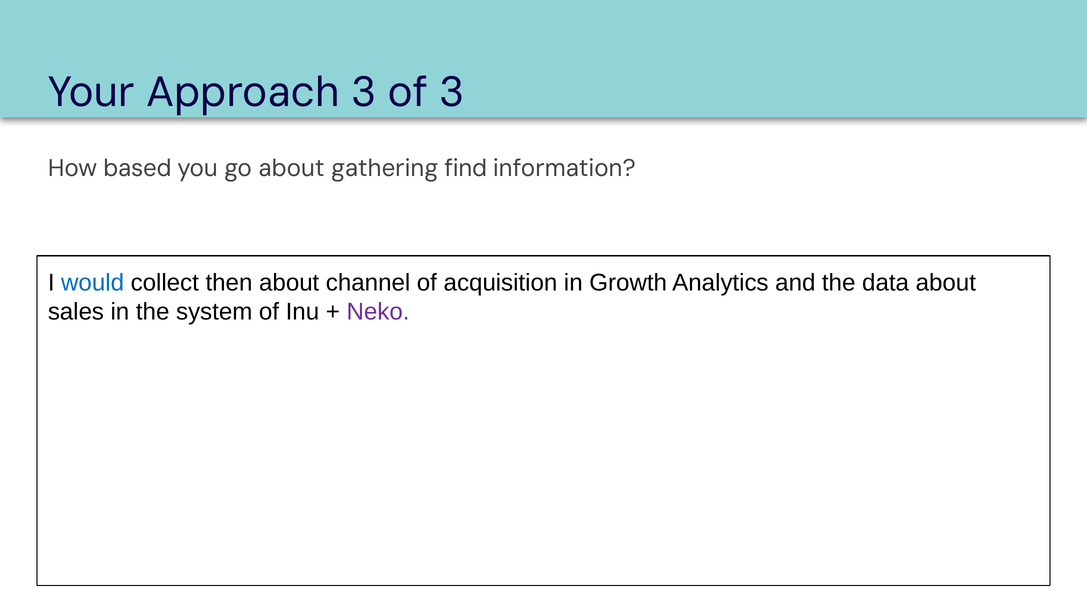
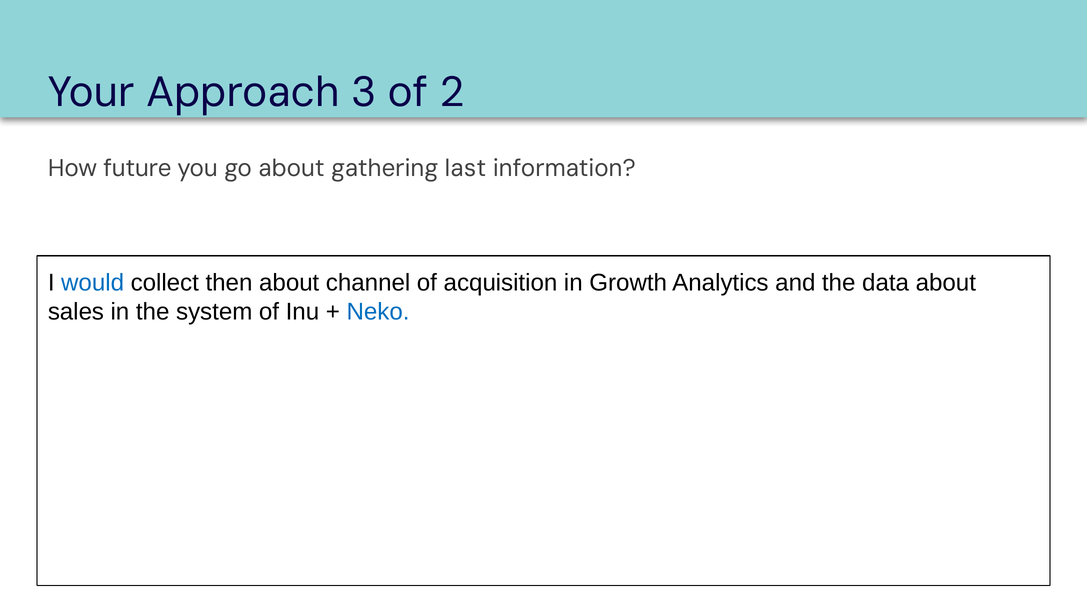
of 3: 3 -> 2
based: based -> future
find: find -> last
Neko colour: purple -> blue
